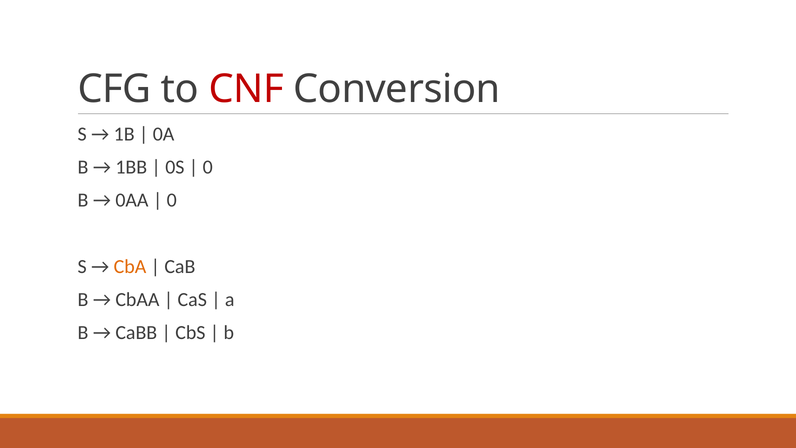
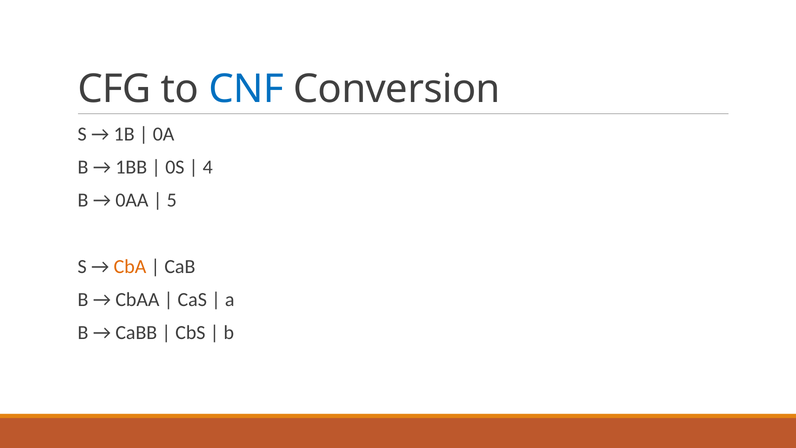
CNF colour: red -> blue
0 at (208, 167): 0 -> 4
0 at (172, 200): 0 -> 5
